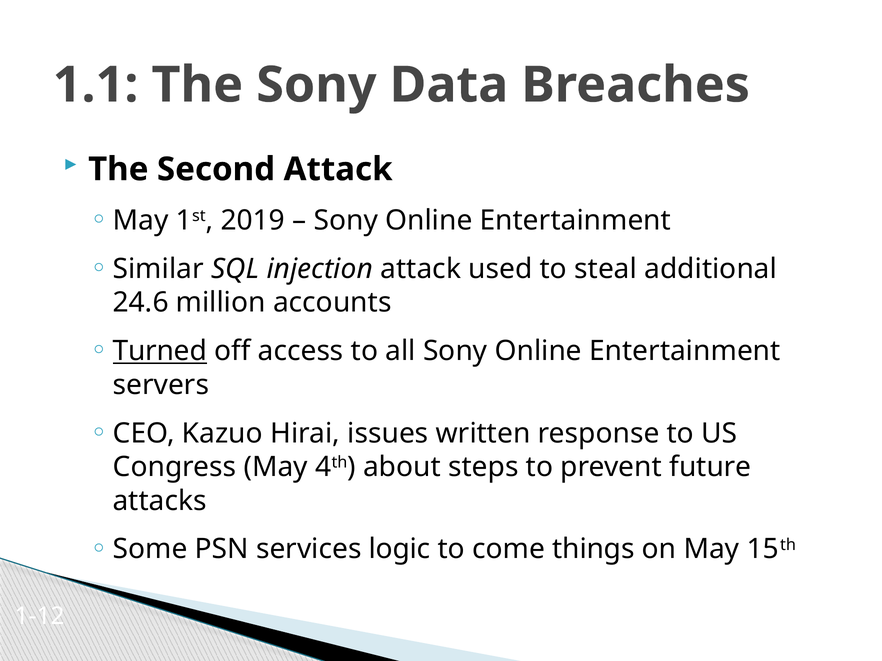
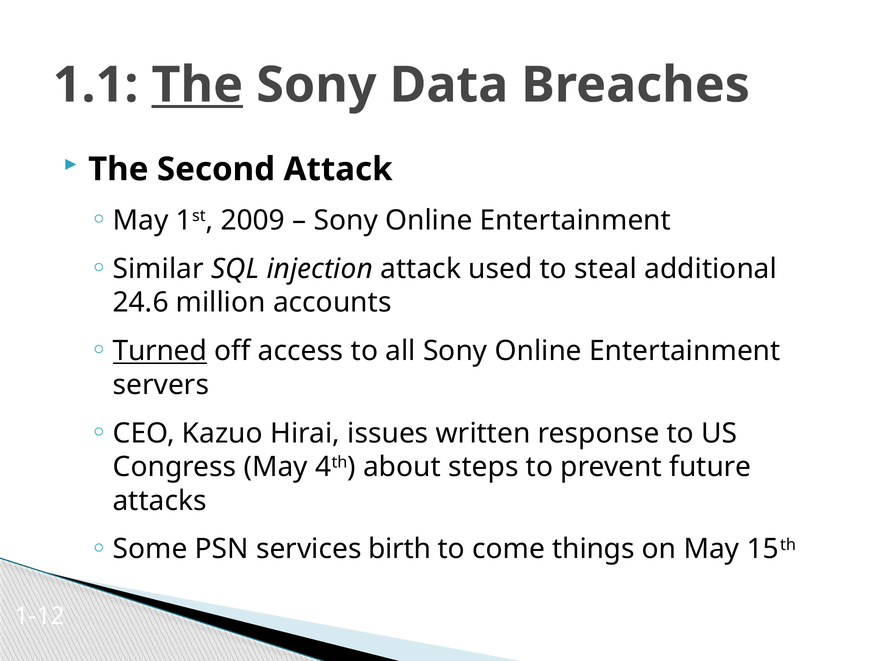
The at (197, 85) underline: none -> present
2019: 2019 -> 2009
logic: logic -> birth
